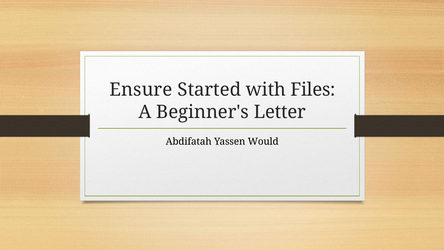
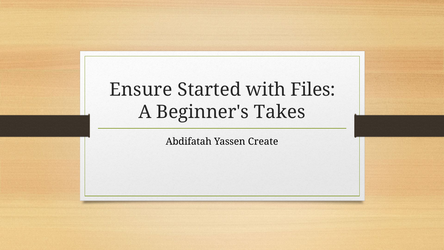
Letter: Letter -> Takes
Would: Would -> Create
